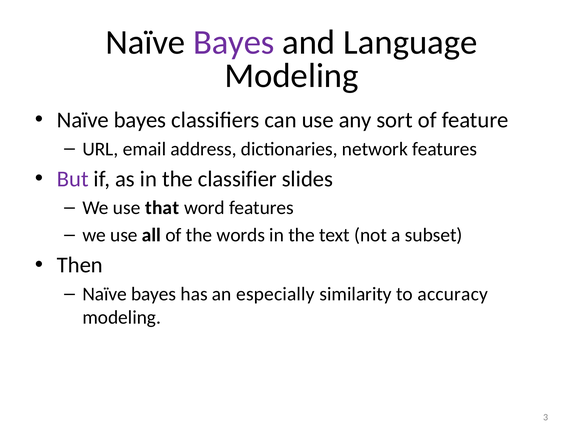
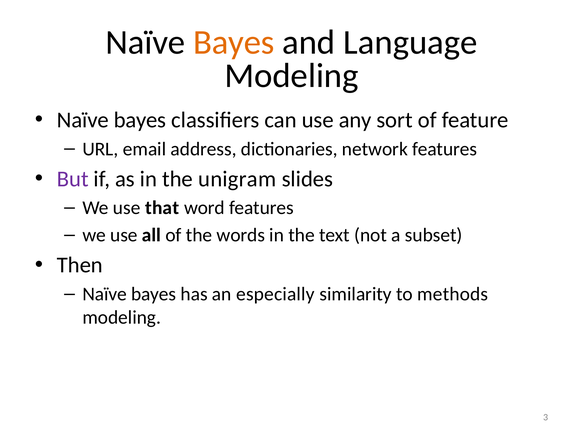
Bayes at (234, 42) colour: purple -> orange
classifier: classifier -> unigram
accuracy: accuracy -> methods
